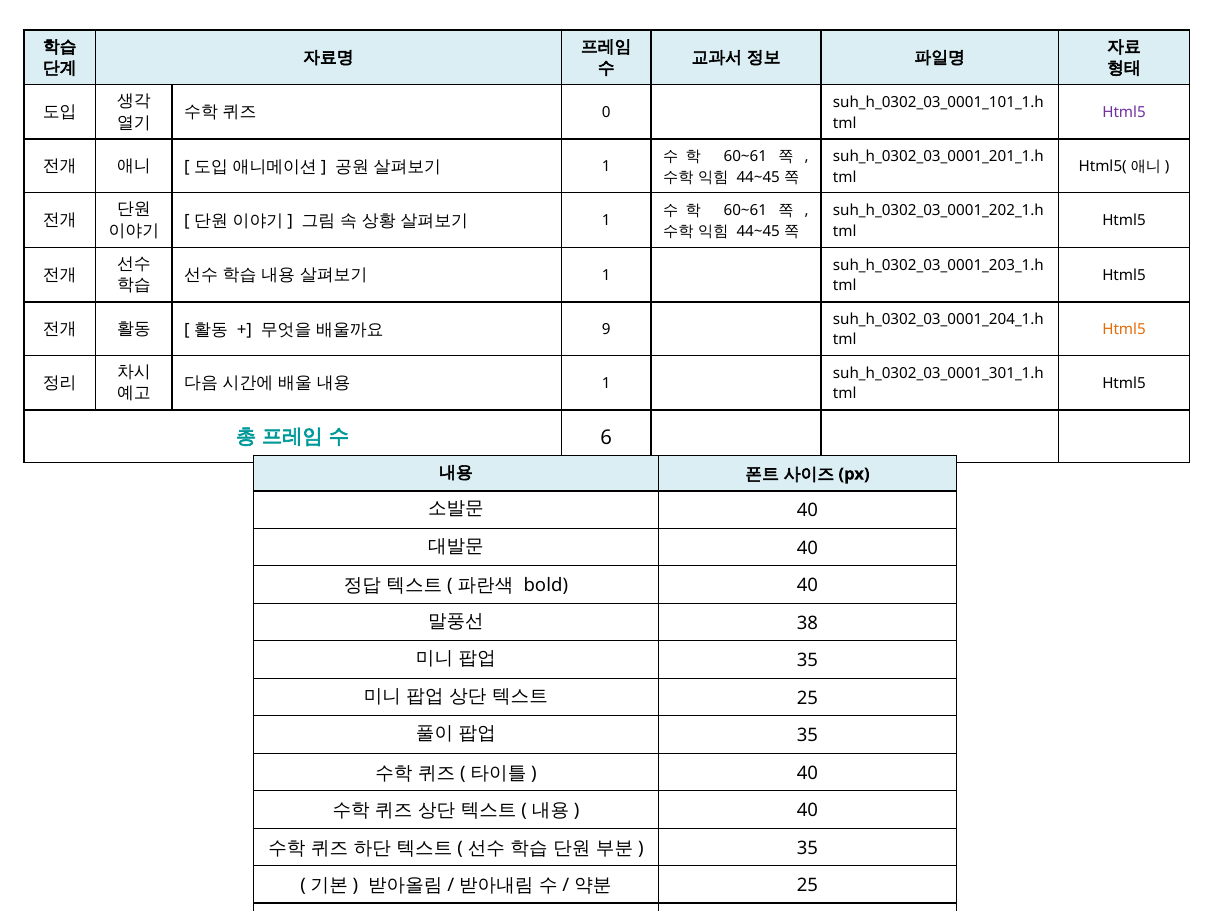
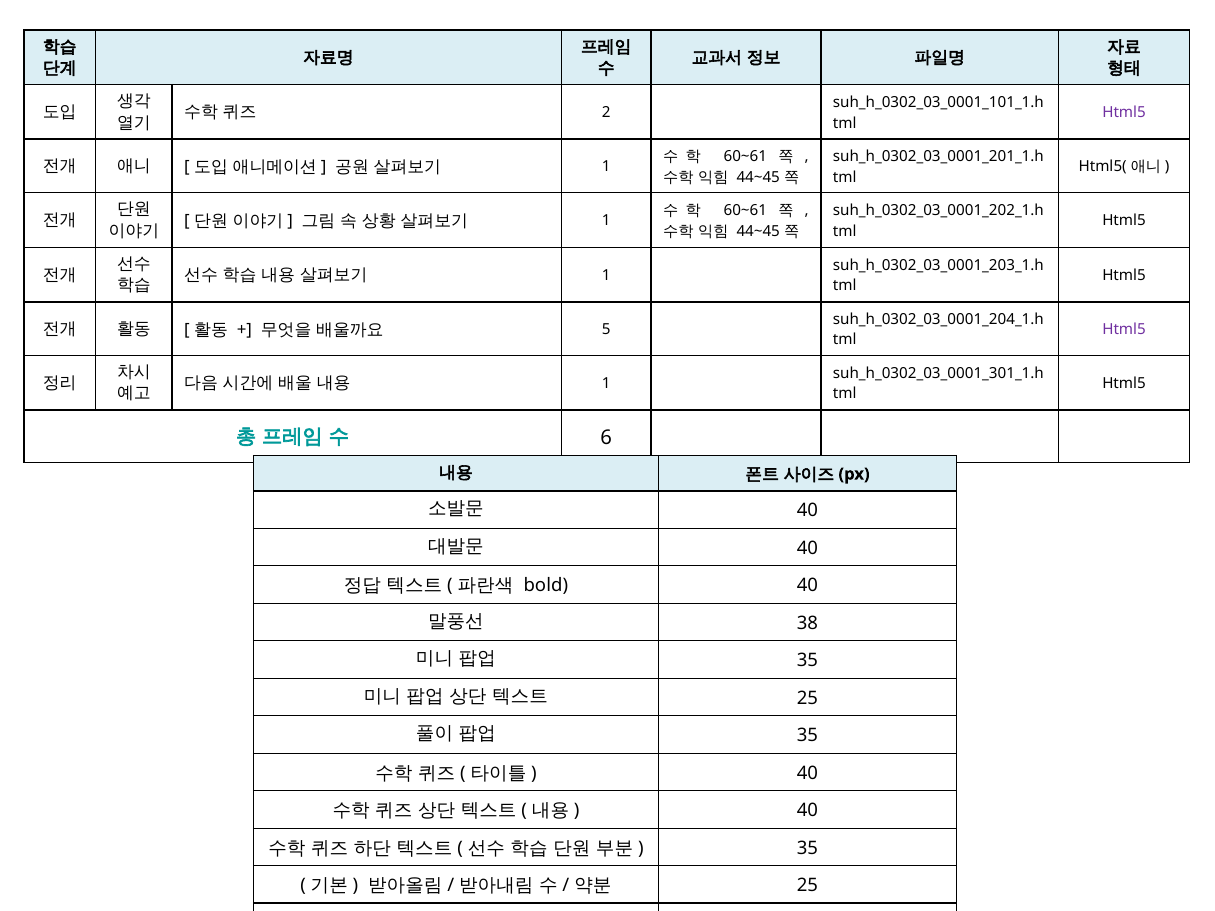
0: 0 -> 2
9: 9 -> 5
Html5 at (1124, 330) colour: orange -> purple
